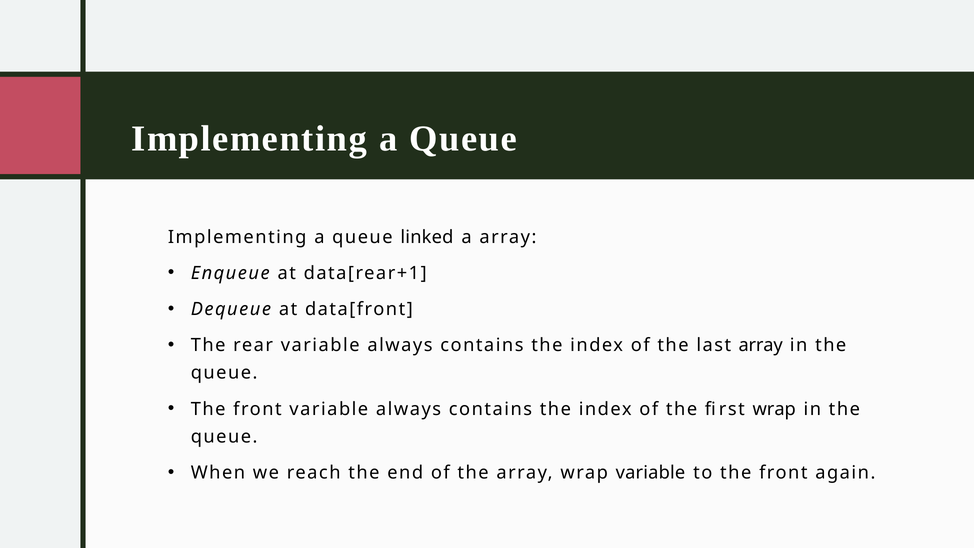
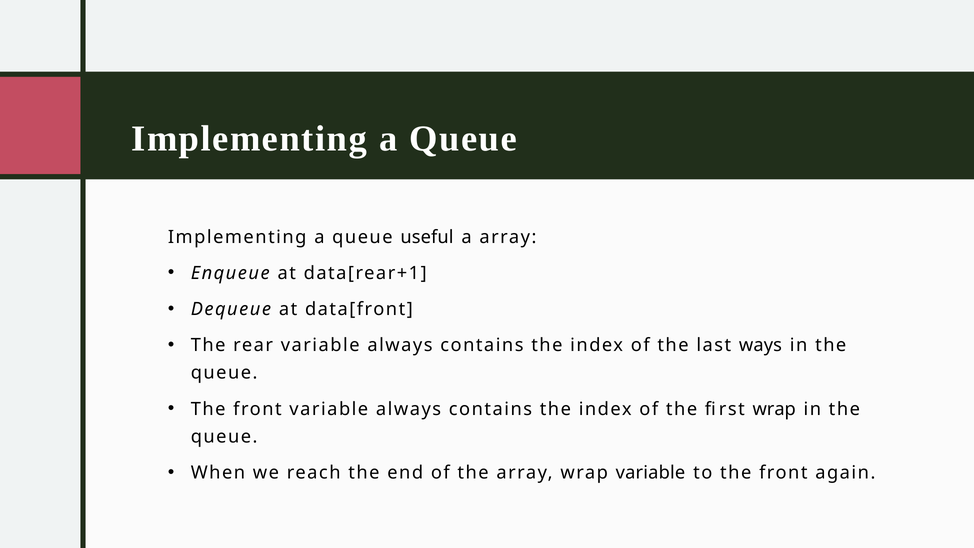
linked: linked -> useful
last array: array -> ways
